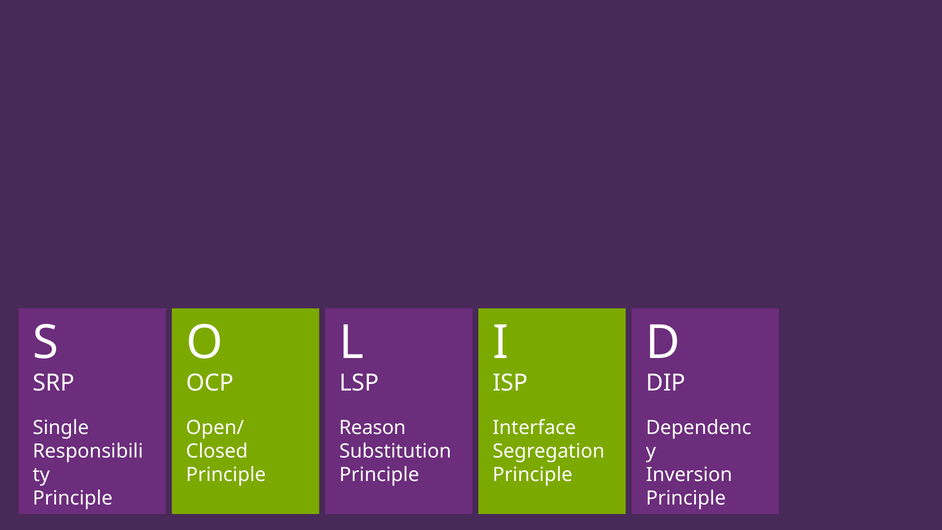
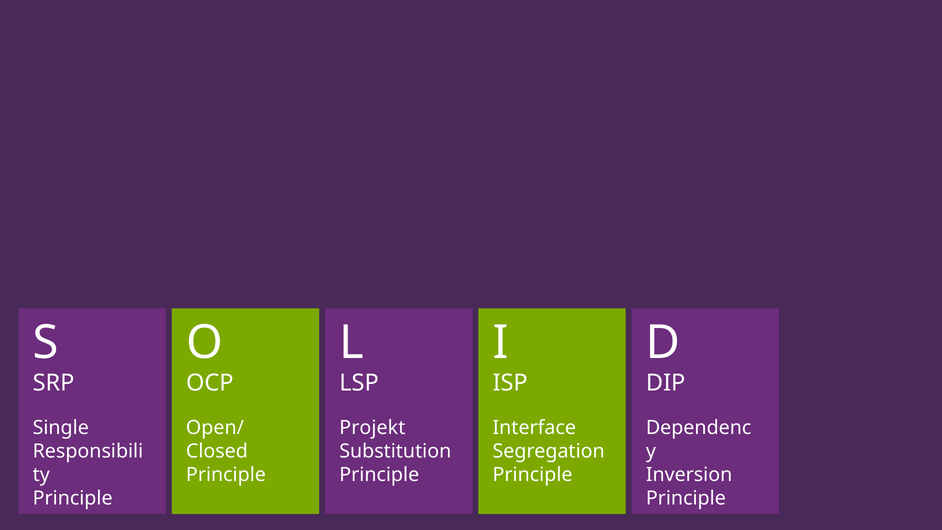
Reason: Reason -> Projekt
